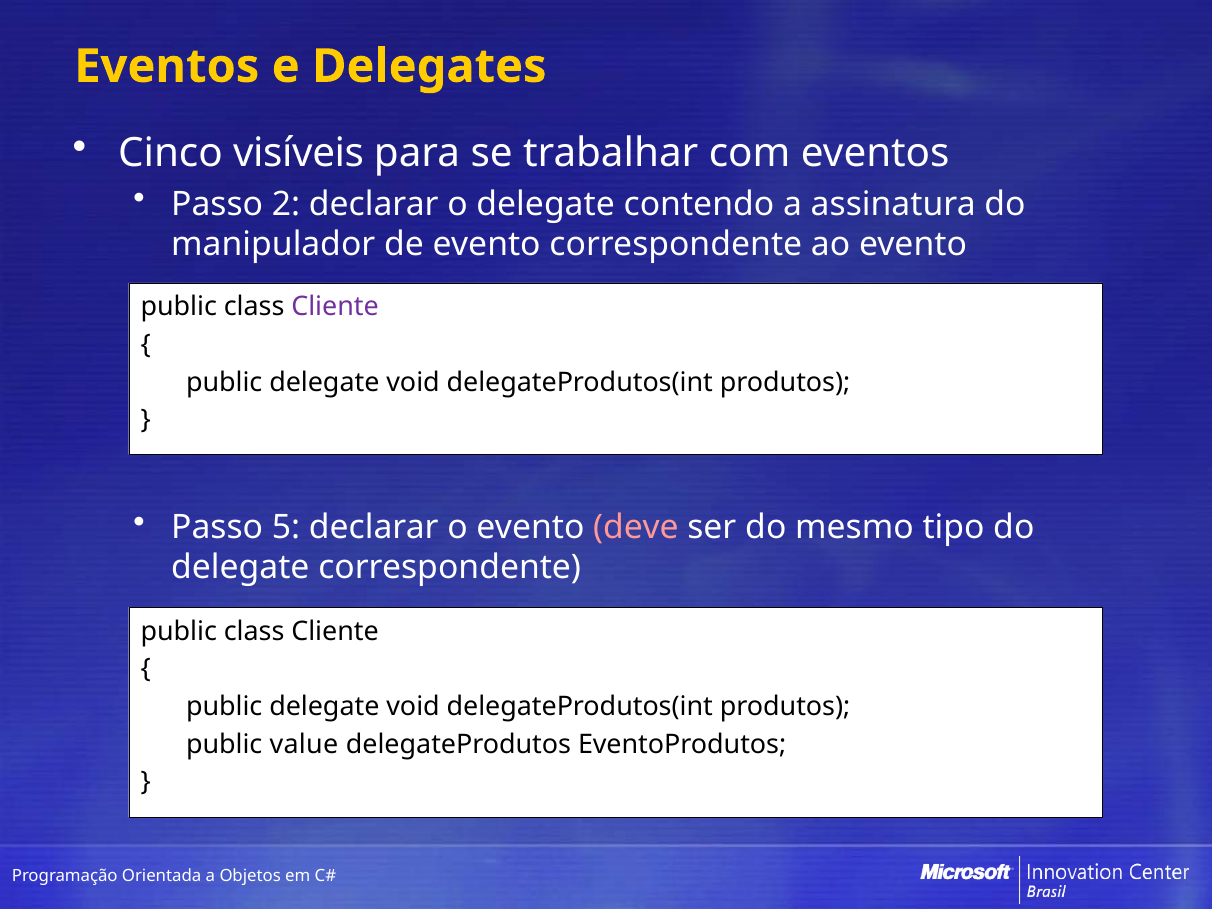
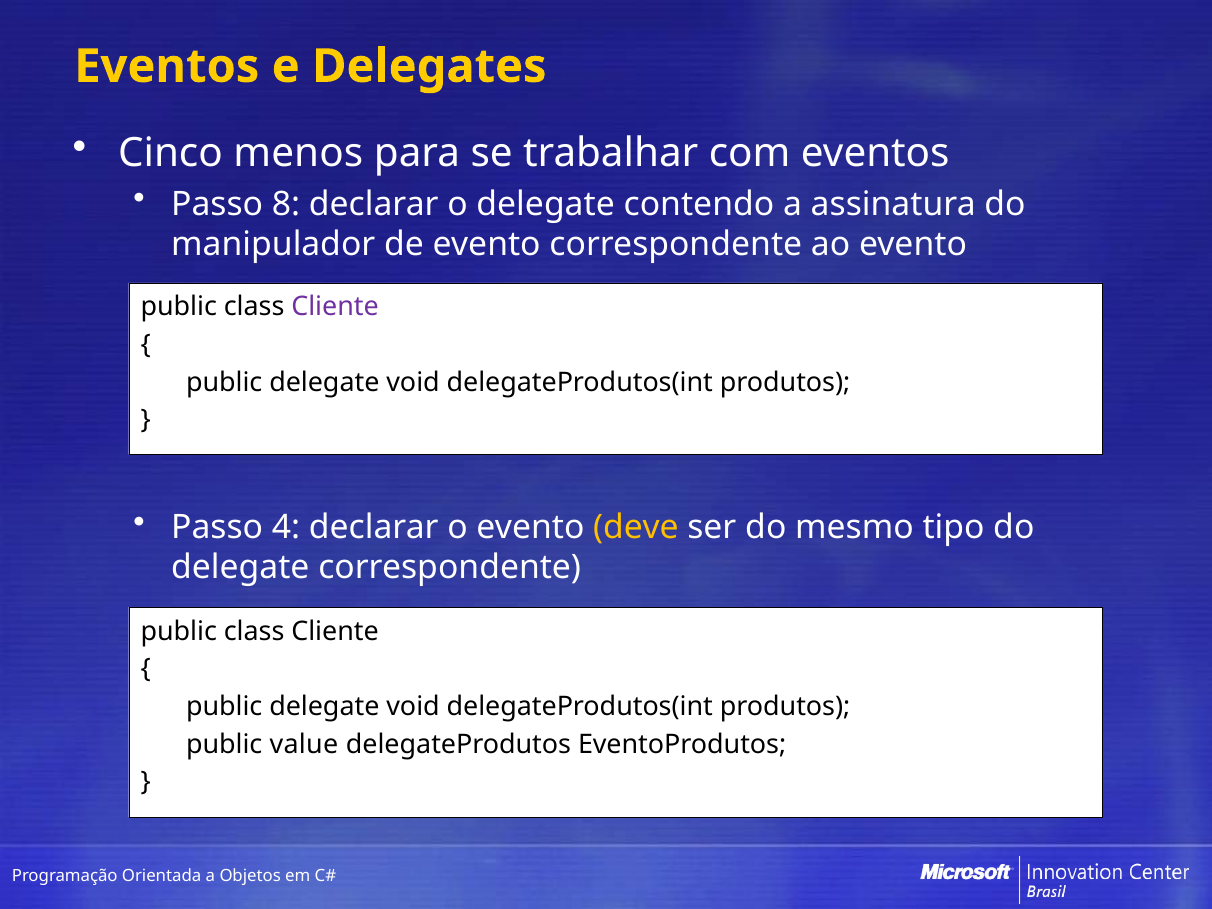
visíveis: visíveis -> menos
2: 2 -> 8
5: 5 -> 4
deve colour: pink -> yellow
